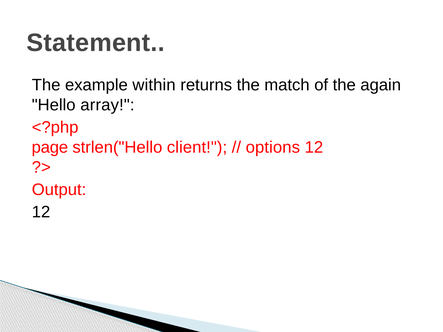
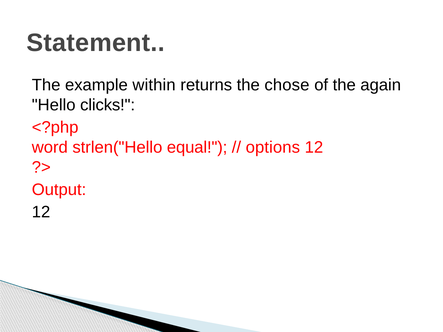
match: match -> chose
array: array -> clicks
page: page -> word
client: client -> equal
